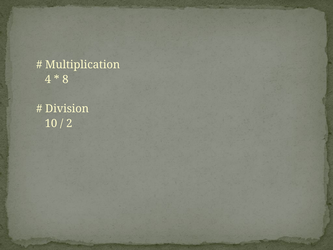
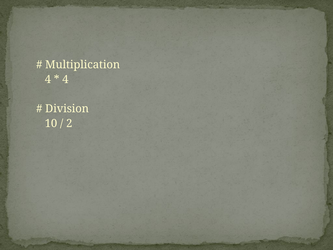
8 at (65, 79): 8 -> 4
